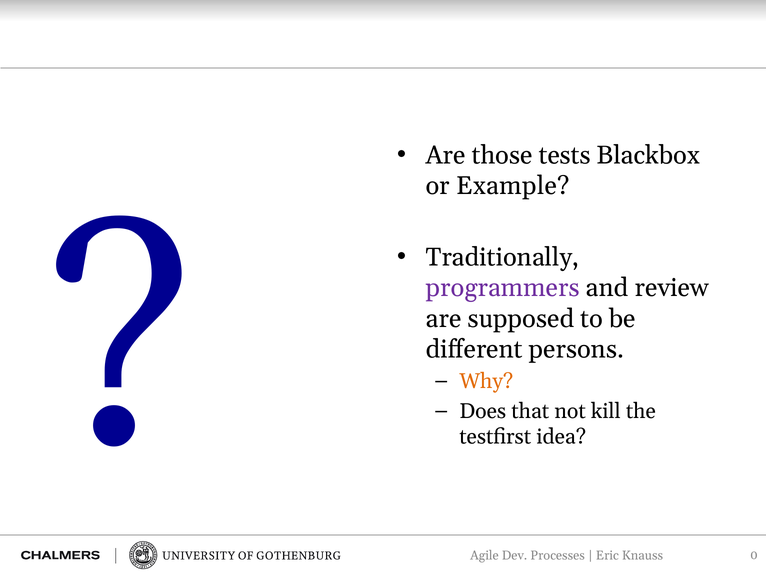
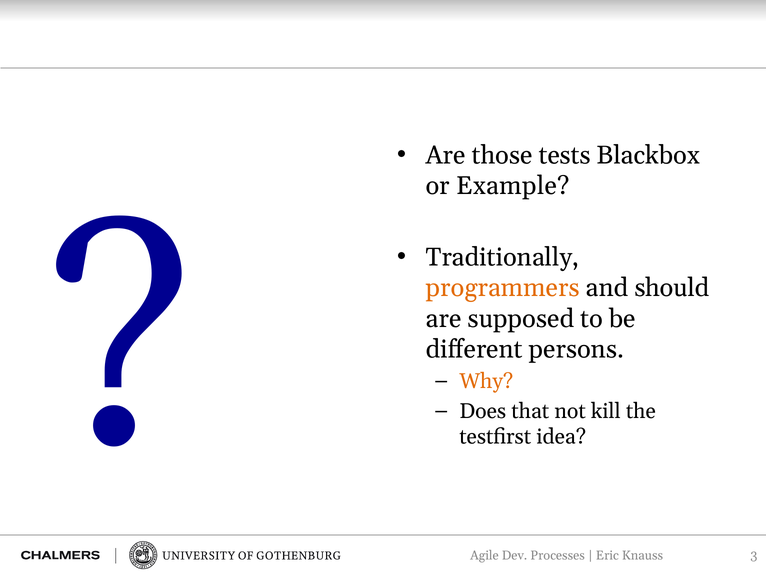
programmers colour: purple -> orange
review: review -> should
0: 0 -> 3
